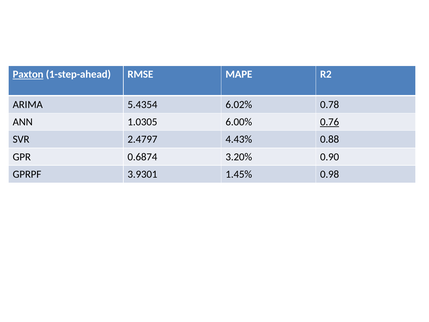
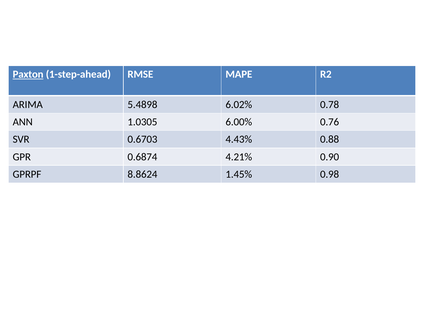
5.4354: 5.4354 -> 5.4898
0.76 underline: present -> none
2.4797: 2.4797 -> 0.6703
3.20%: 3.20% -> 4.21%
3.9301: 3.9301 -> 8.8624
